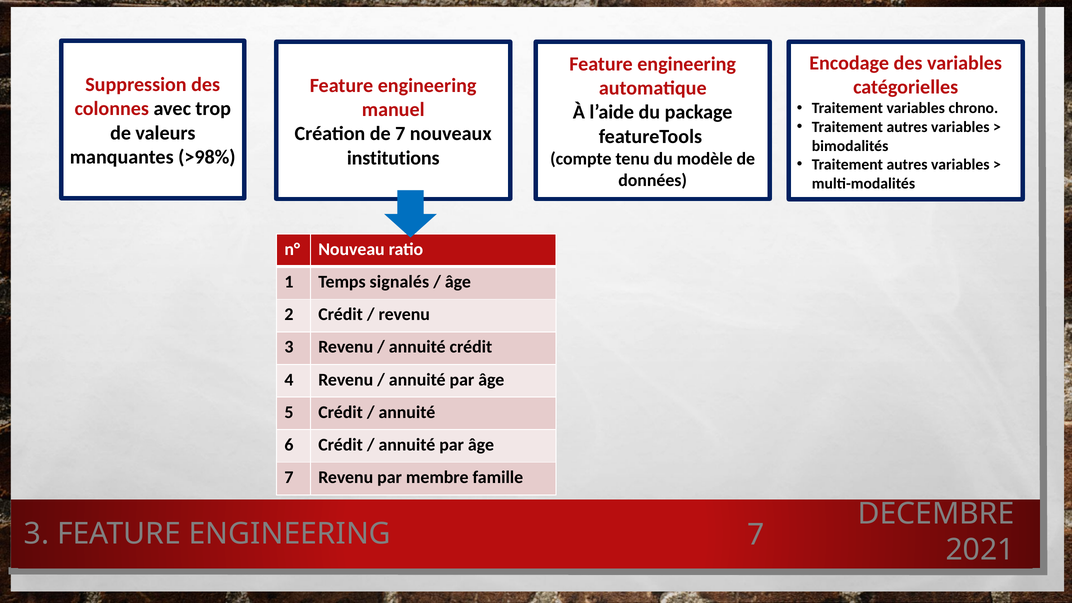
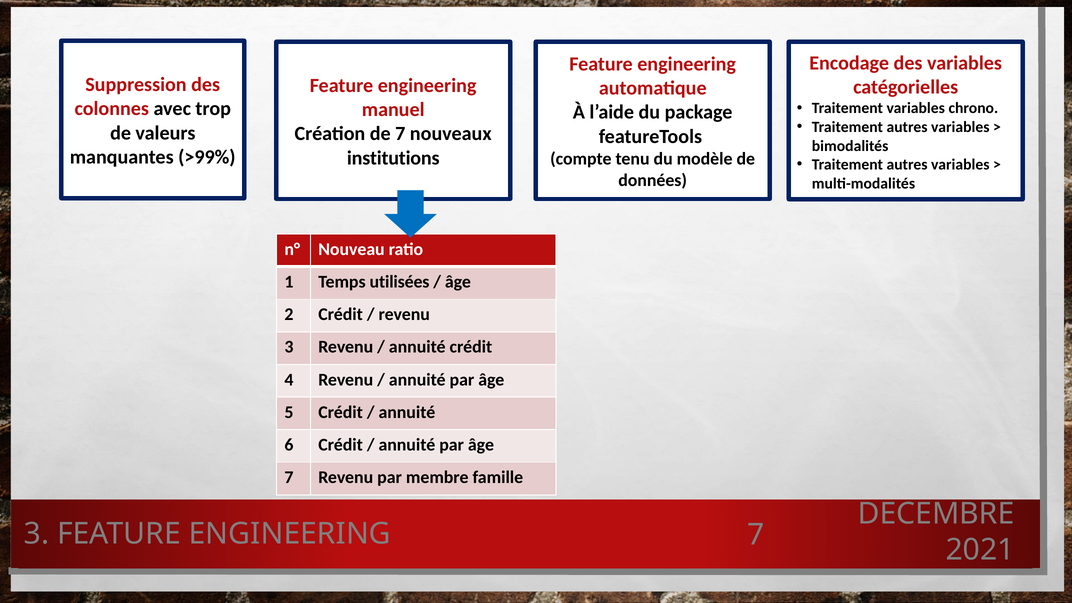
>98%: >98% -> >99%
signalés: signalés -> utilisées
